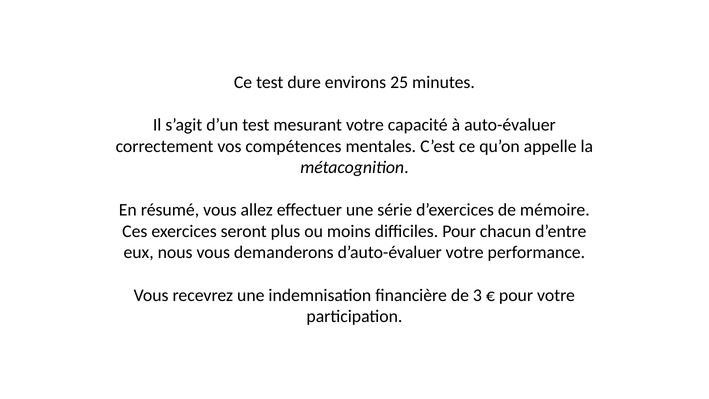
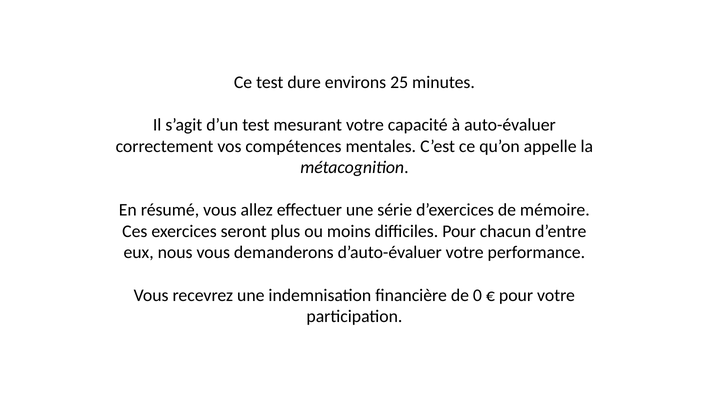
3: 3 -> 0
